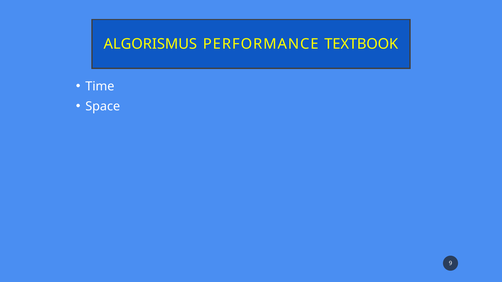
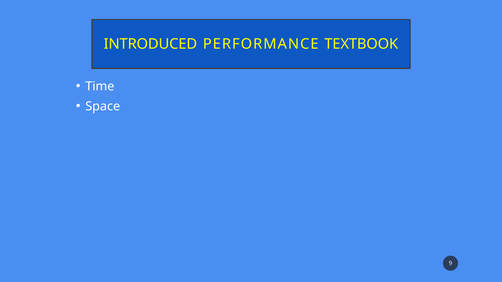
ALGORISMUS: ALGORISMUS -> INTRODUCED
